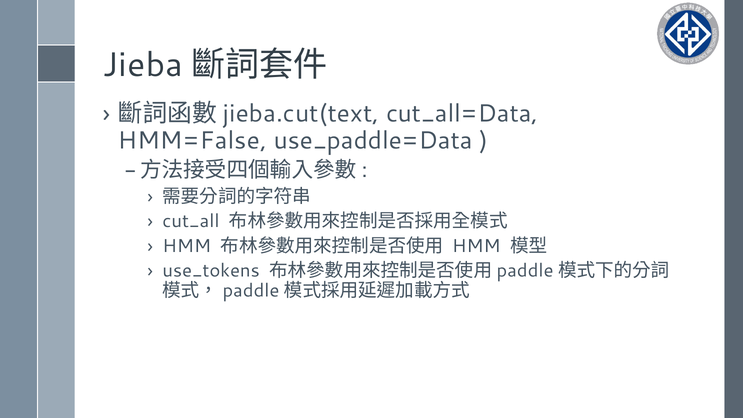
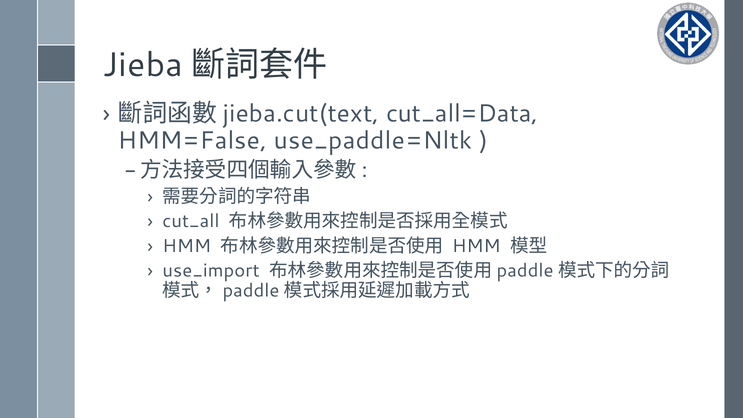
use_paddle=Data: use_paddle=Data -> use_paddle=Nltk
use_tokens: use_tokens -> use_import
